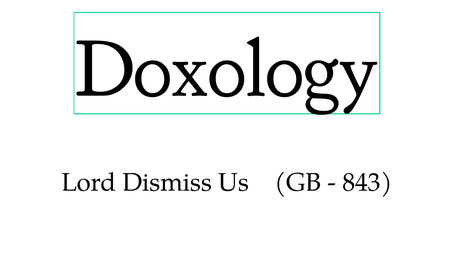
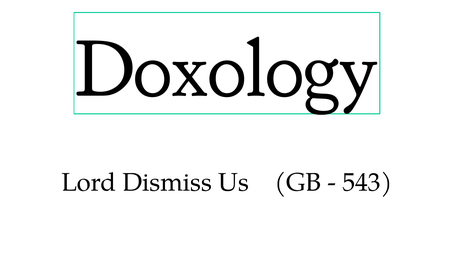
843: 843 -> 543
